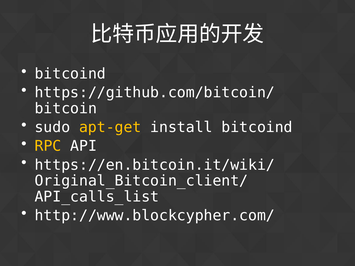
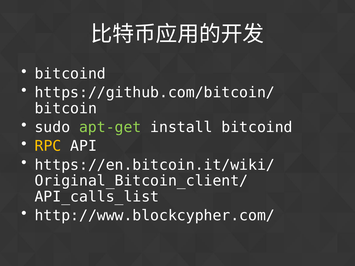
apt-get colour: yellow -> light green
